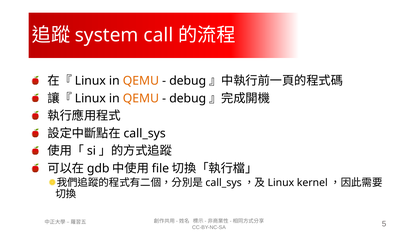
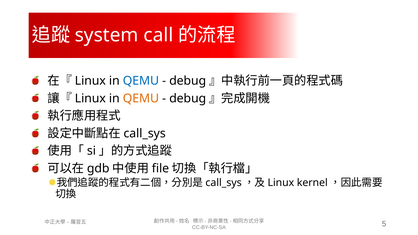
QEMU at (141, 81) colour: orange -> blue
